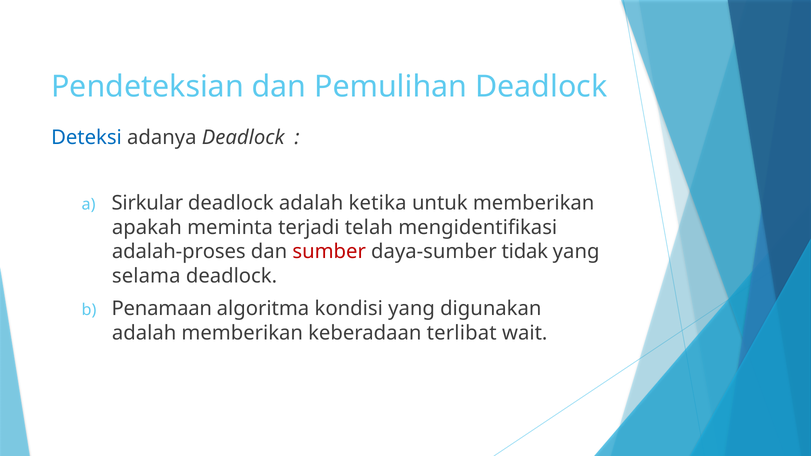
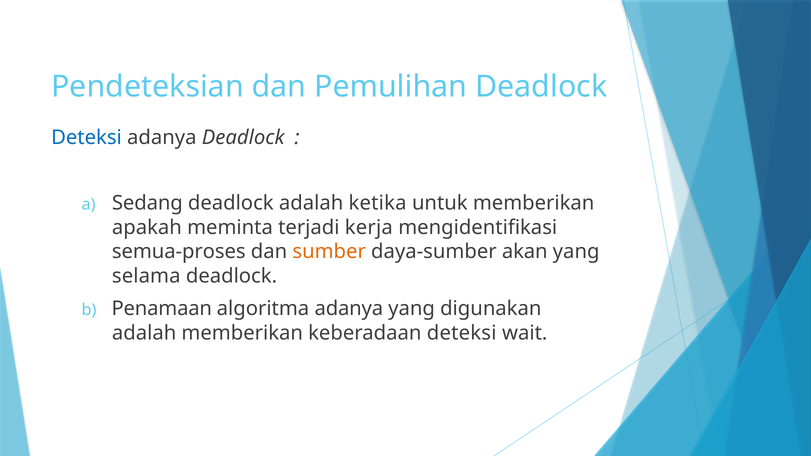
Sirkular: Sirkular -> Sedang
telah: telah -> kerja
adalah-proses: adalah-proses -> semua-proses
sumber colour: red -> orange
tidak: tidak -> akan
algoritma kondisi: kondisi -> adanya
keberadaan terlibat: terlibat -> deteksi
